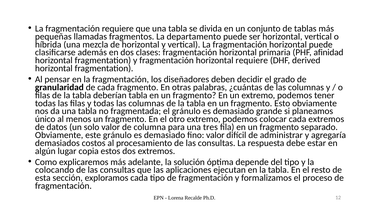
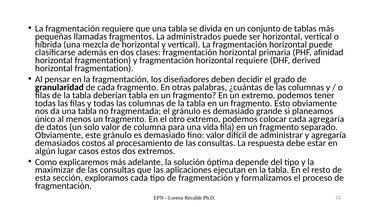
departamento: departamento -> administrados
cada extremos: extremos -> agregaría
tres: tres -> vida
copia: copia -> casos
colocando: colocando -> maximizar
